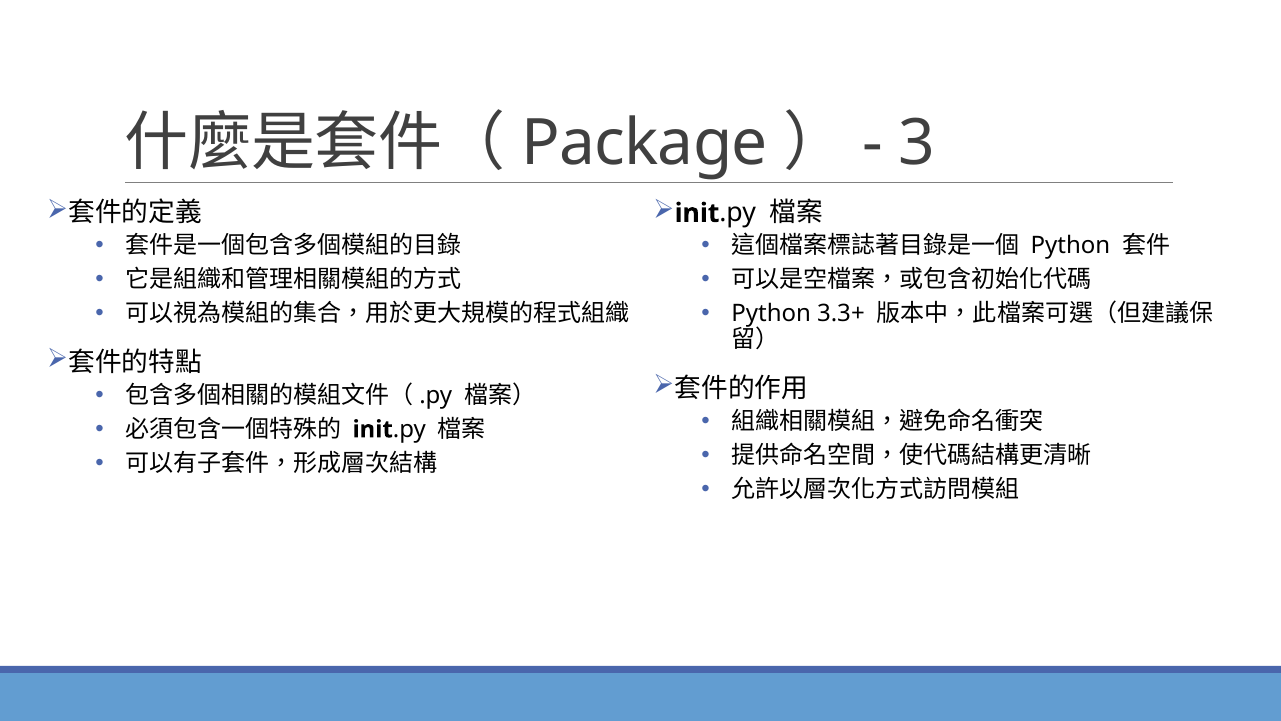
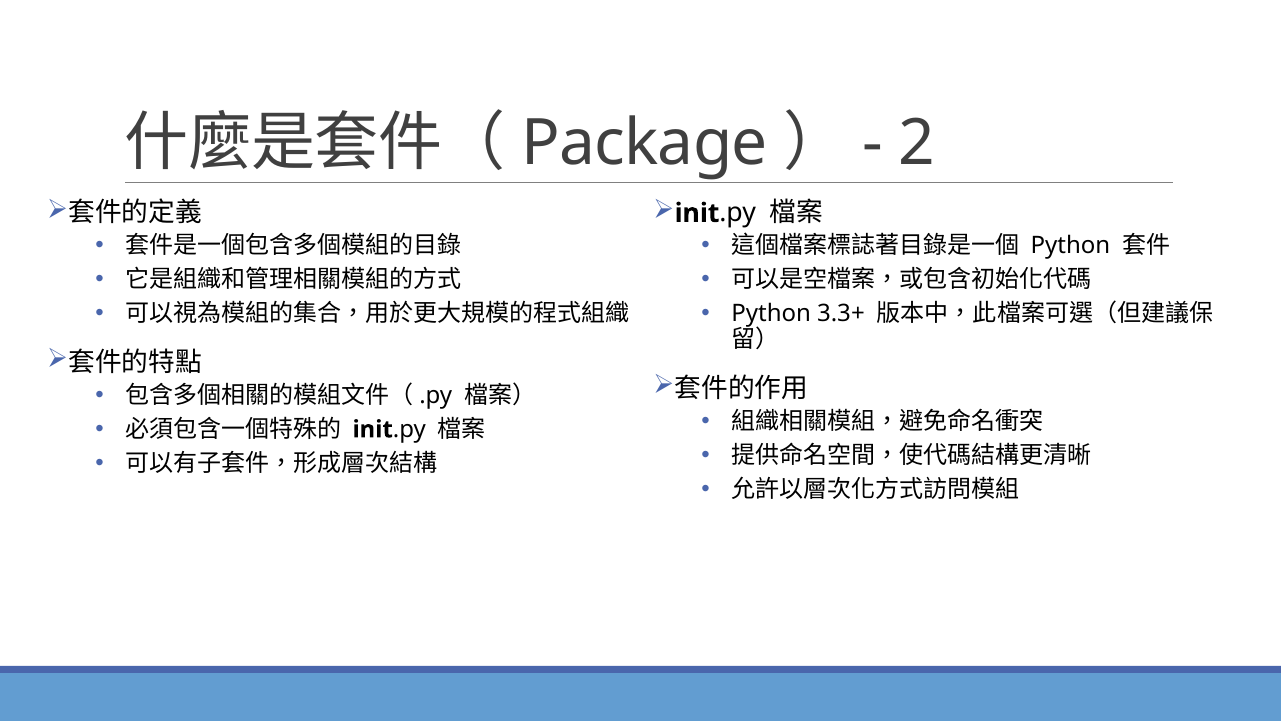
3: 3 -> 2
